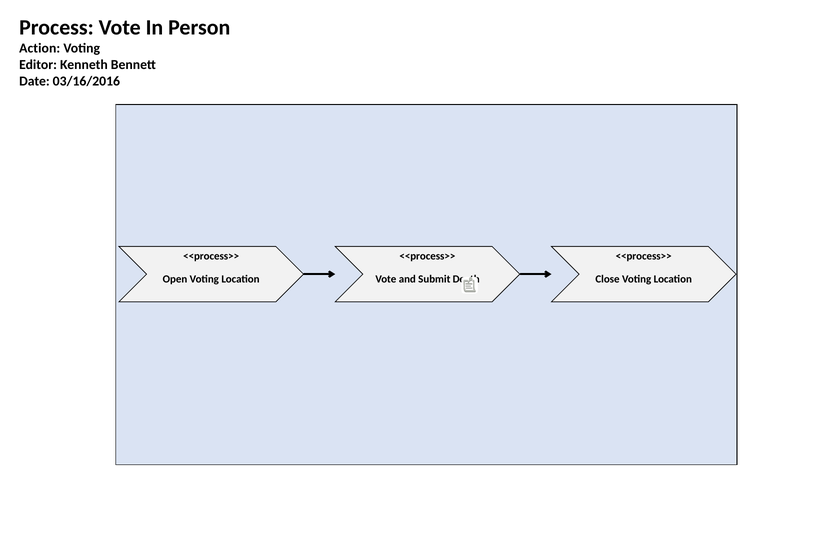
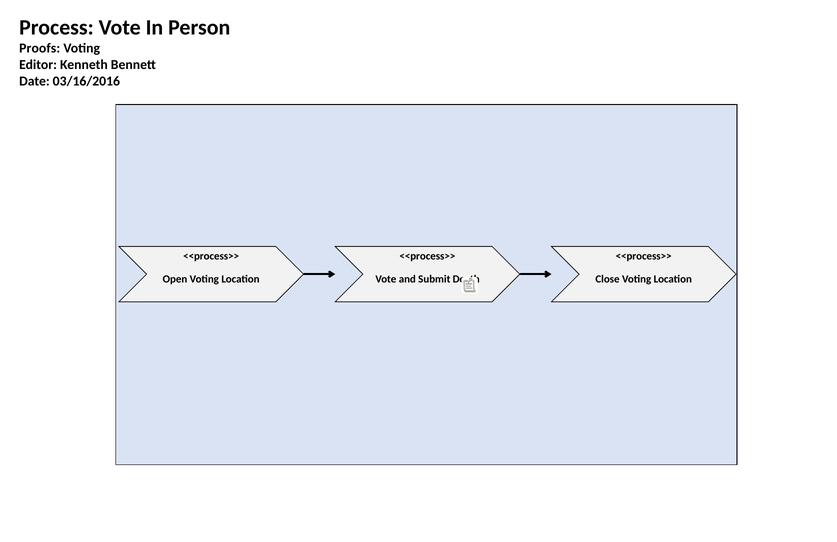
Action: Action -> Proofs
